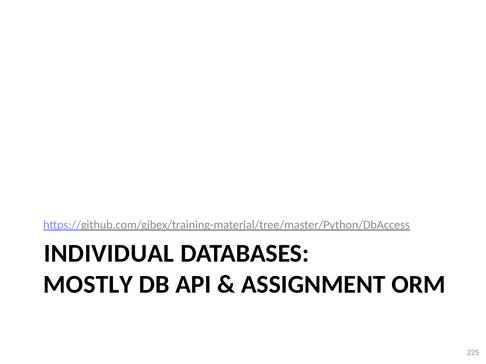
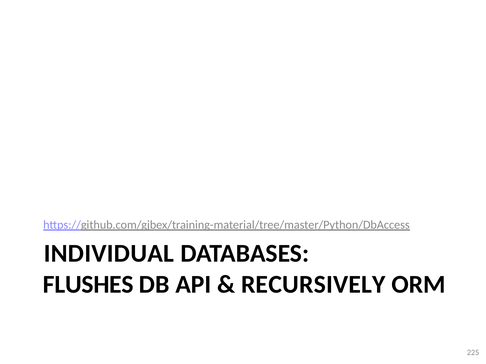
MOSTLY: MOSTLY -> FLUSHES
ASSIGNMENT: ASSIGNMENT -> RECURSIVELY
